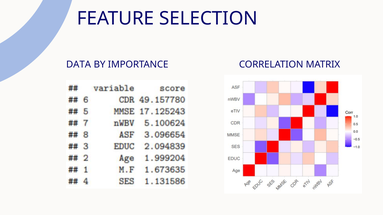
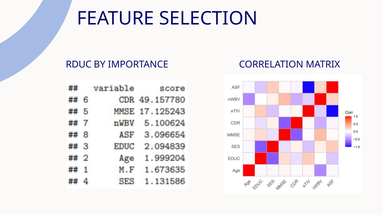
DATA: DATA -> RDUC
